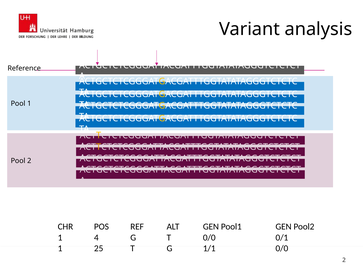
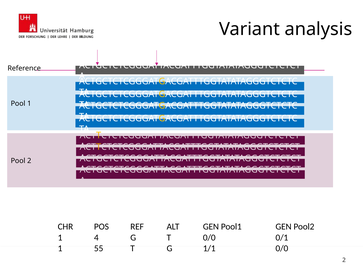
25: 25 -> 55
